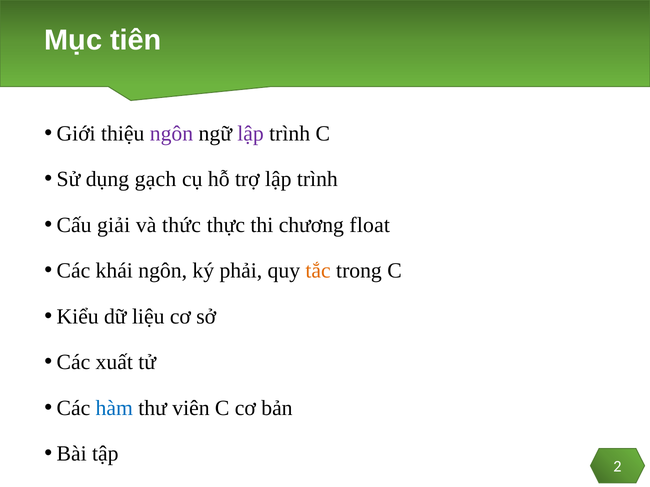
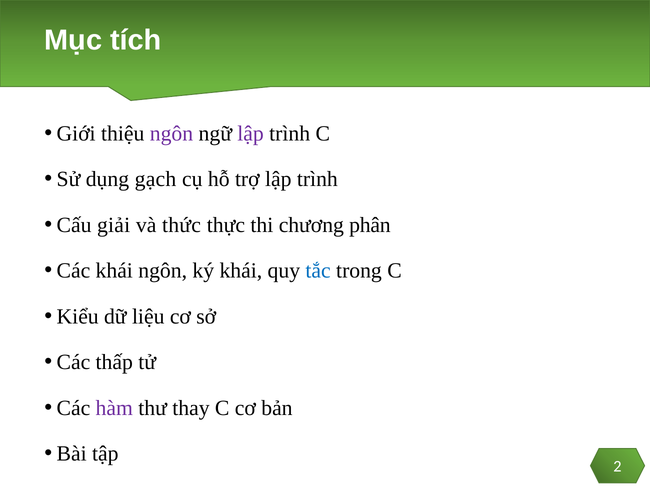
tiên: tiên -> tích
float: float -> phân
ký phải: phải -> khái
tắc colour: orange -> blue
xuất: xuất -> thấp
hàm colour: blue -> purple
viên: viên -> thay
